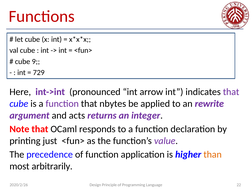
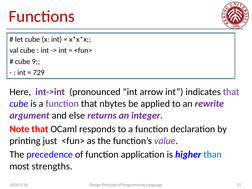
acts: acts -> else
than colour: orange -> blue
arbitrarily: arbitrarily -> strengths
